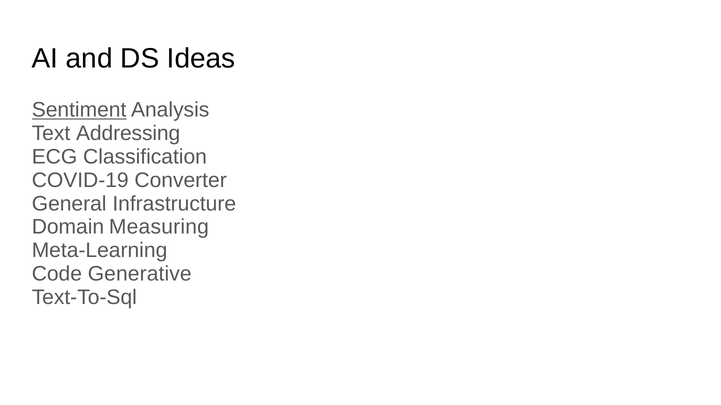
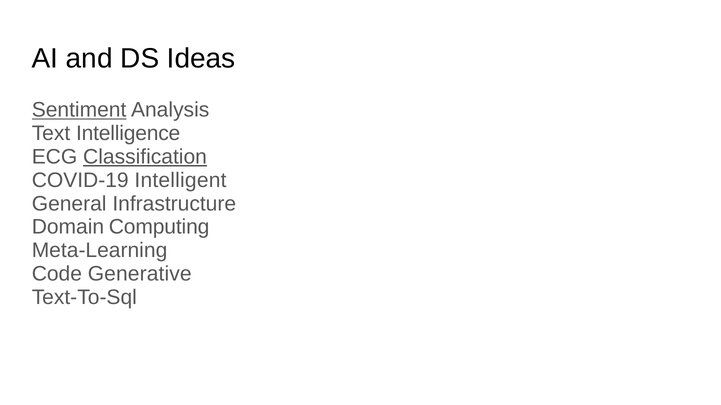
Addressing: Addressing -> Intelligence
Classification underline: none -> present
Converter: Converter -> Intelligent
Measuring: Measuring -> Computing
